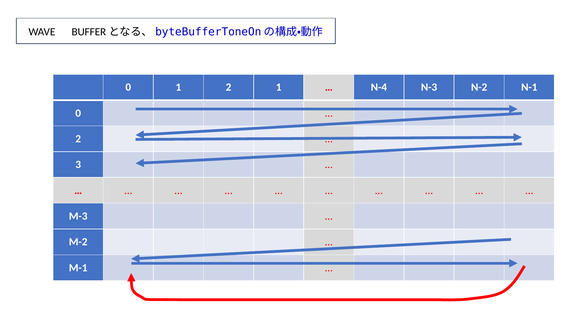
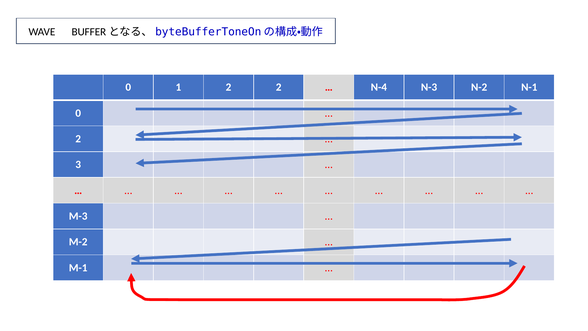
2 1: 1 -> 2
